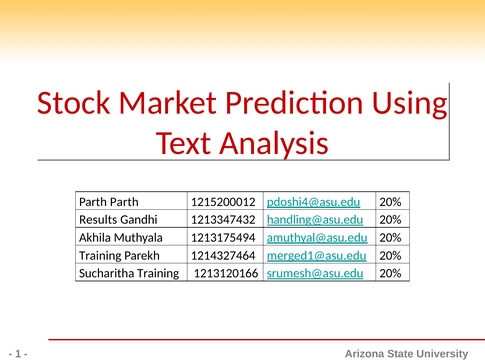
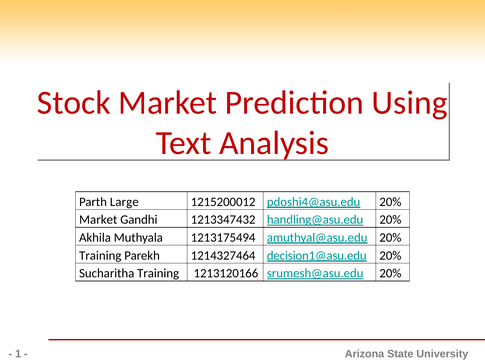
Parth Parth: Parth -> Large
Results at (98, 220): Results -> Market
merged1@asu.edu: merged1@asu.edu -> decision1@asu.edu
